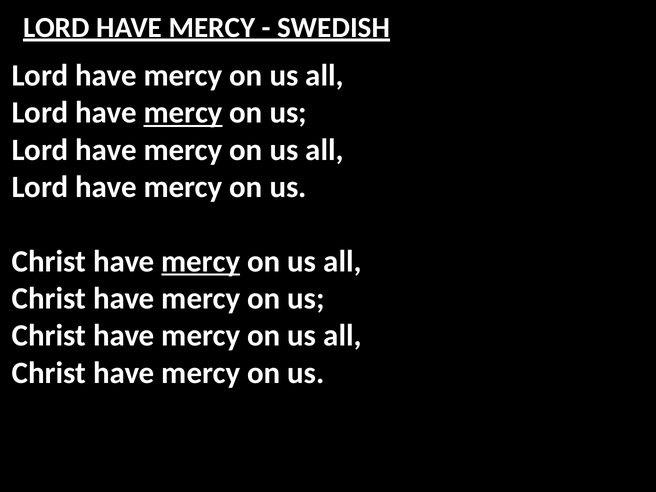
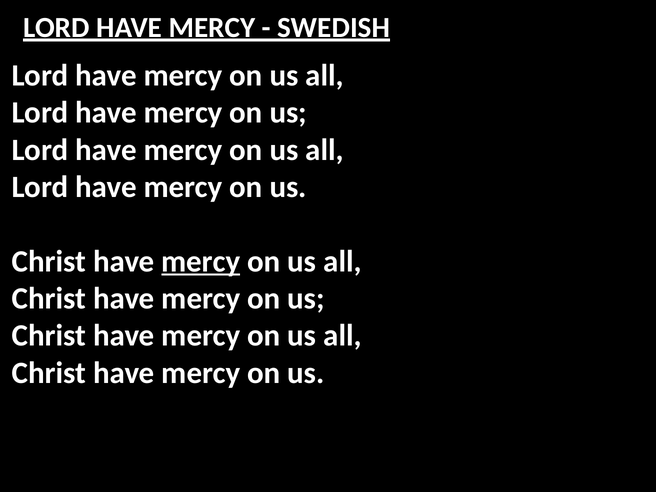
mercy at (183, 113) underline: present -> none
